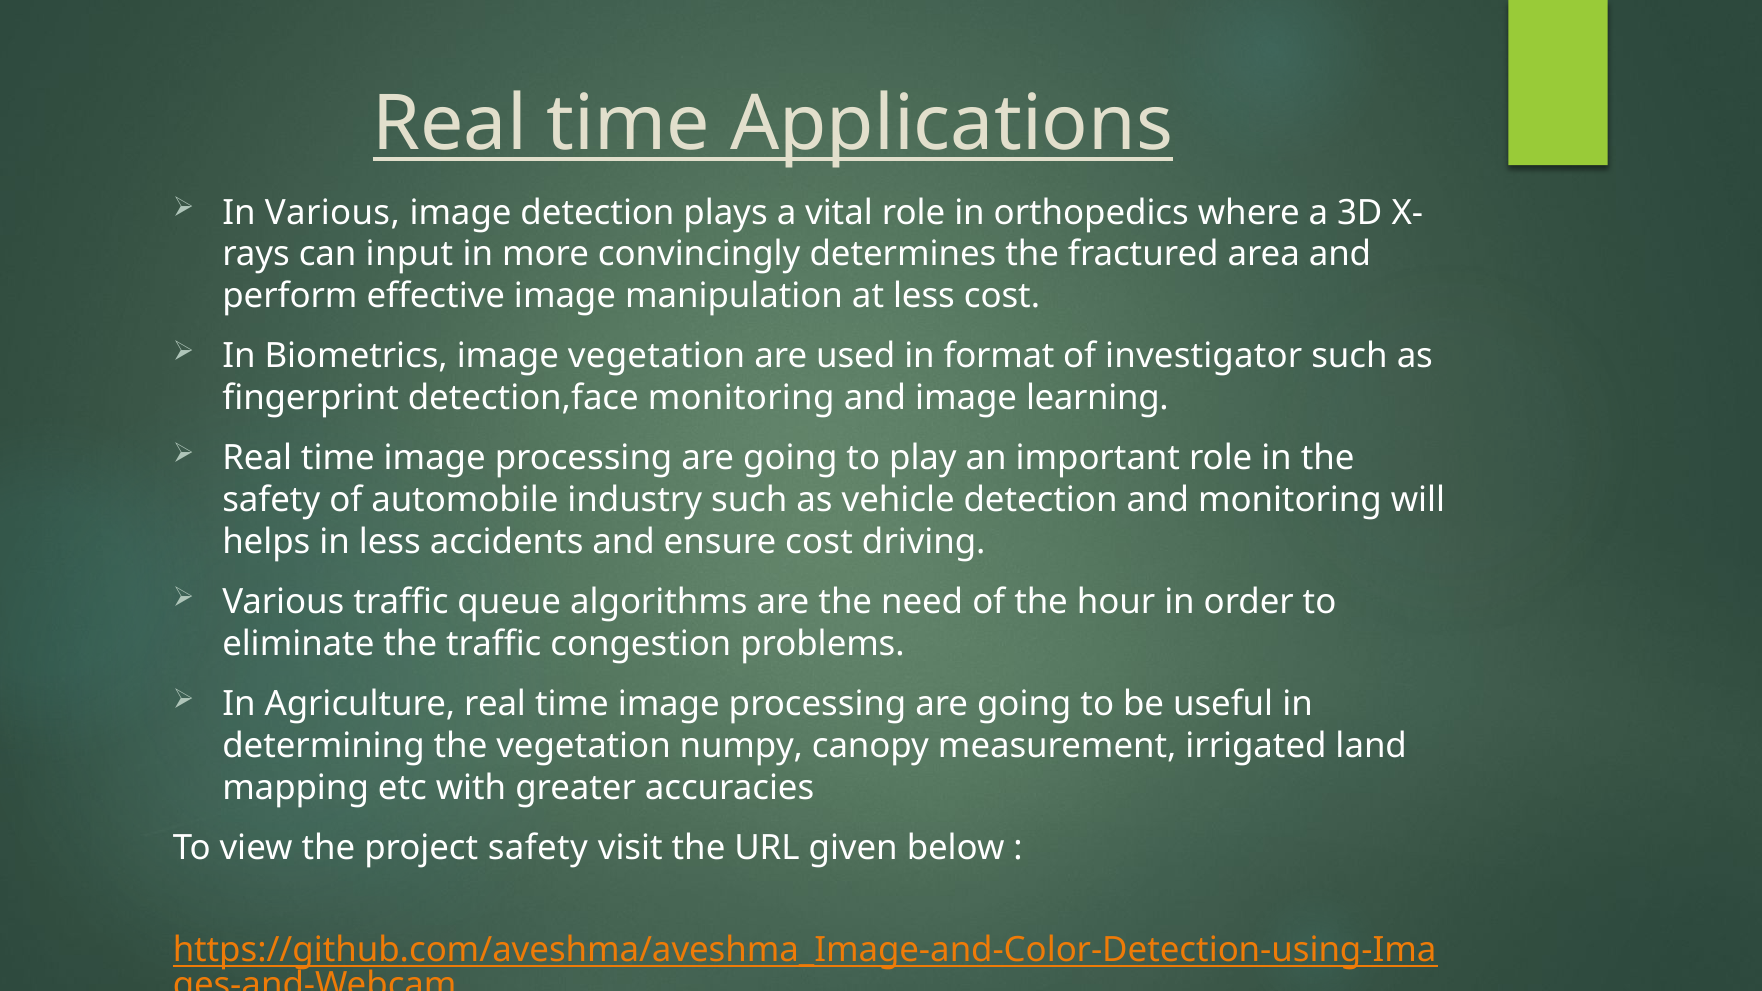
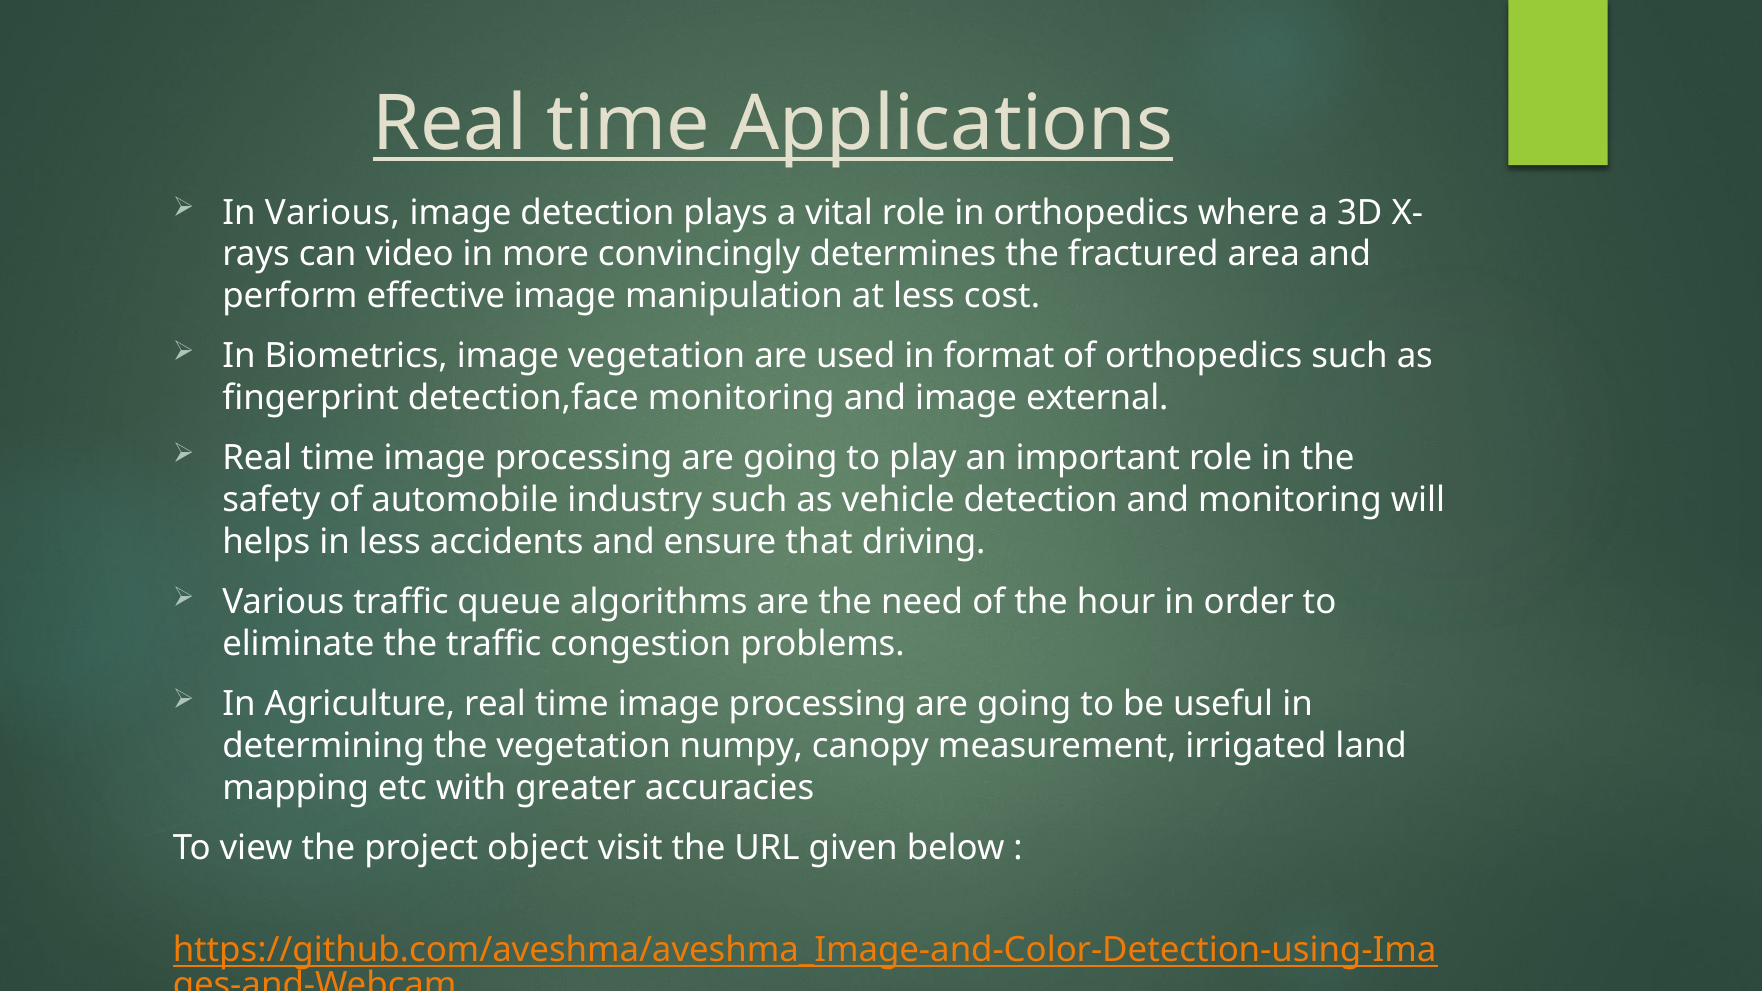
input: input -> video
of investigator: investigator -> orthopedics
learning: learning -> external
ensure cost: cost -> that
project safety: safety -> object
